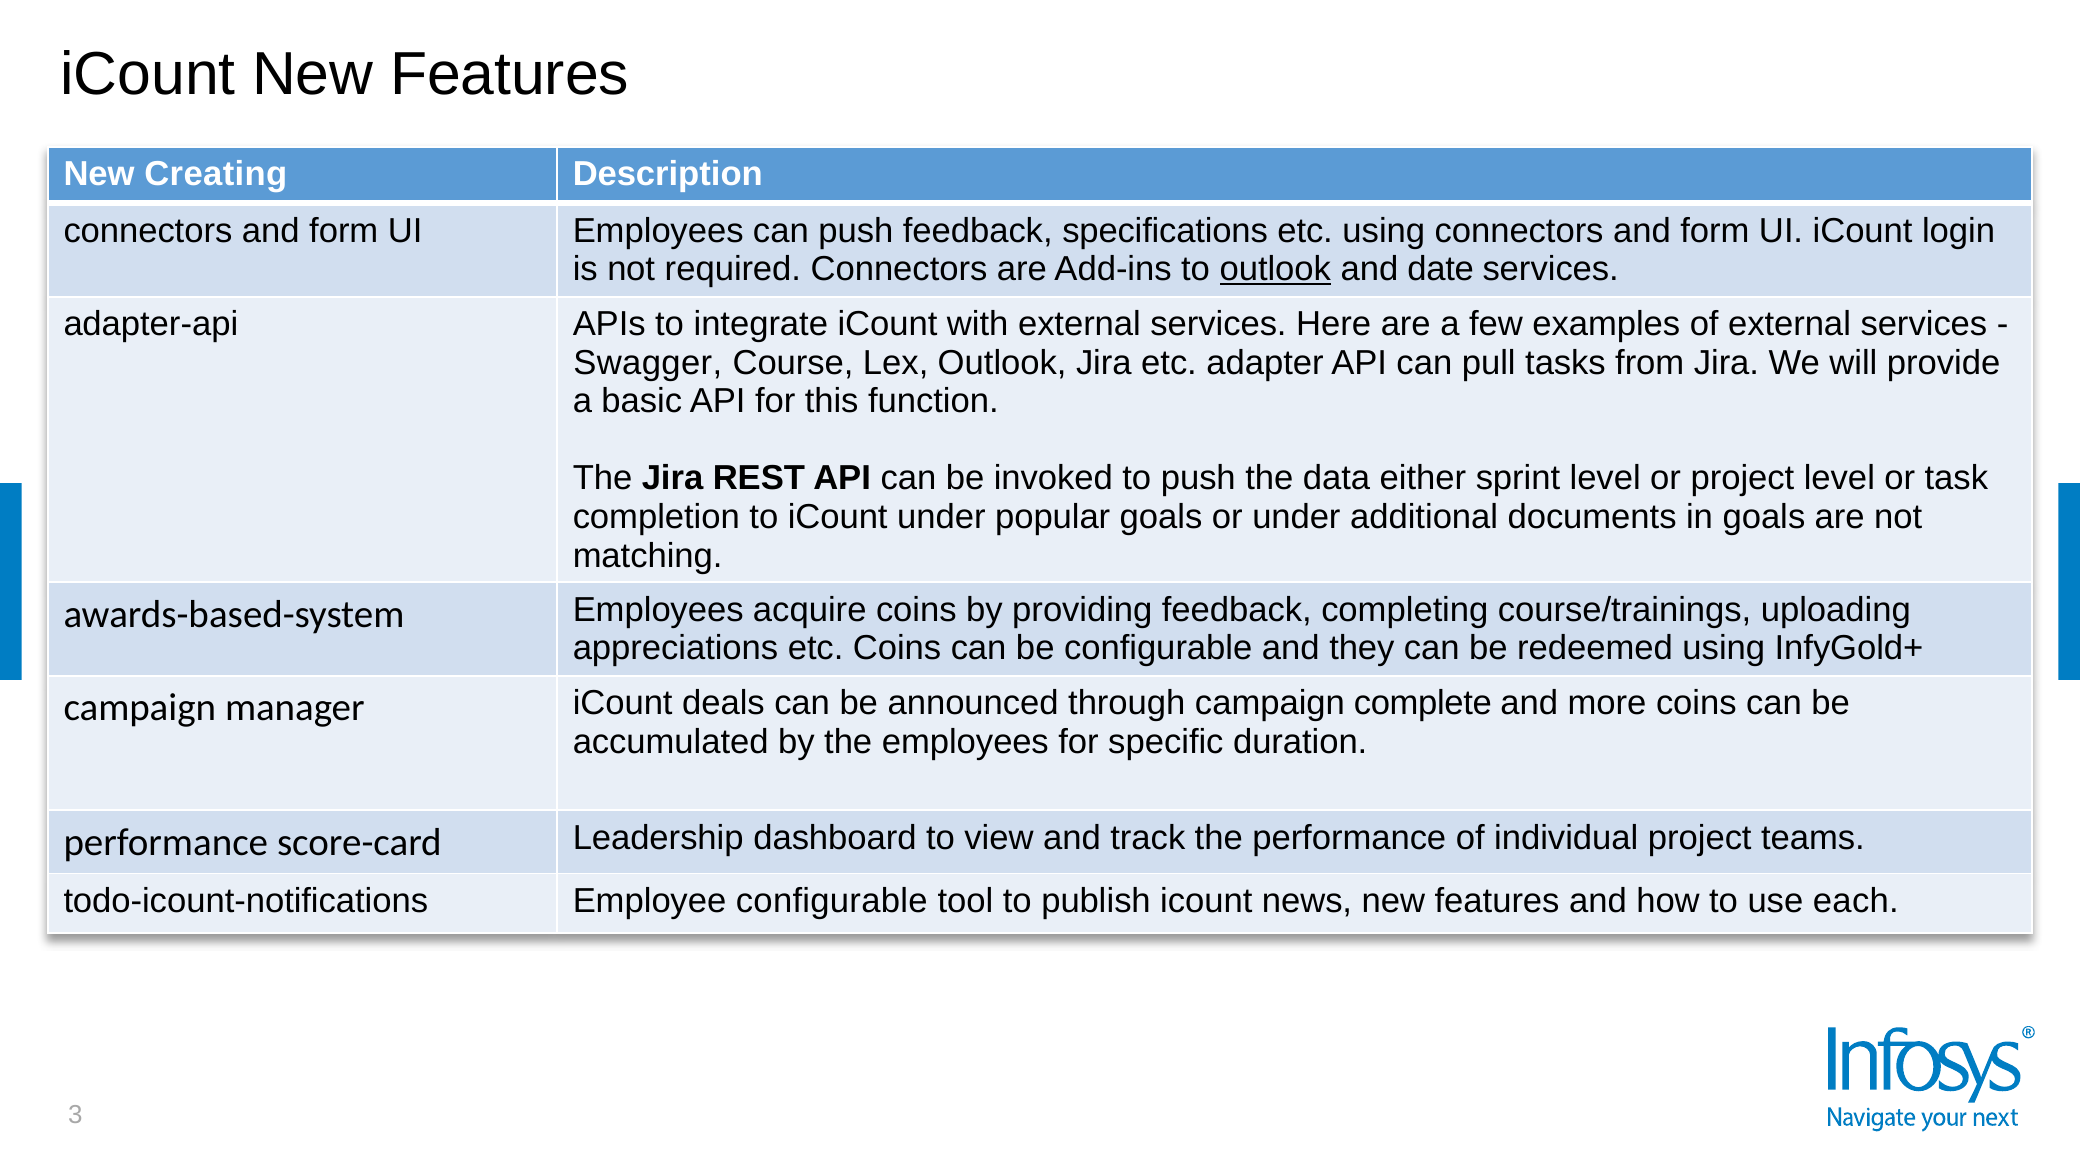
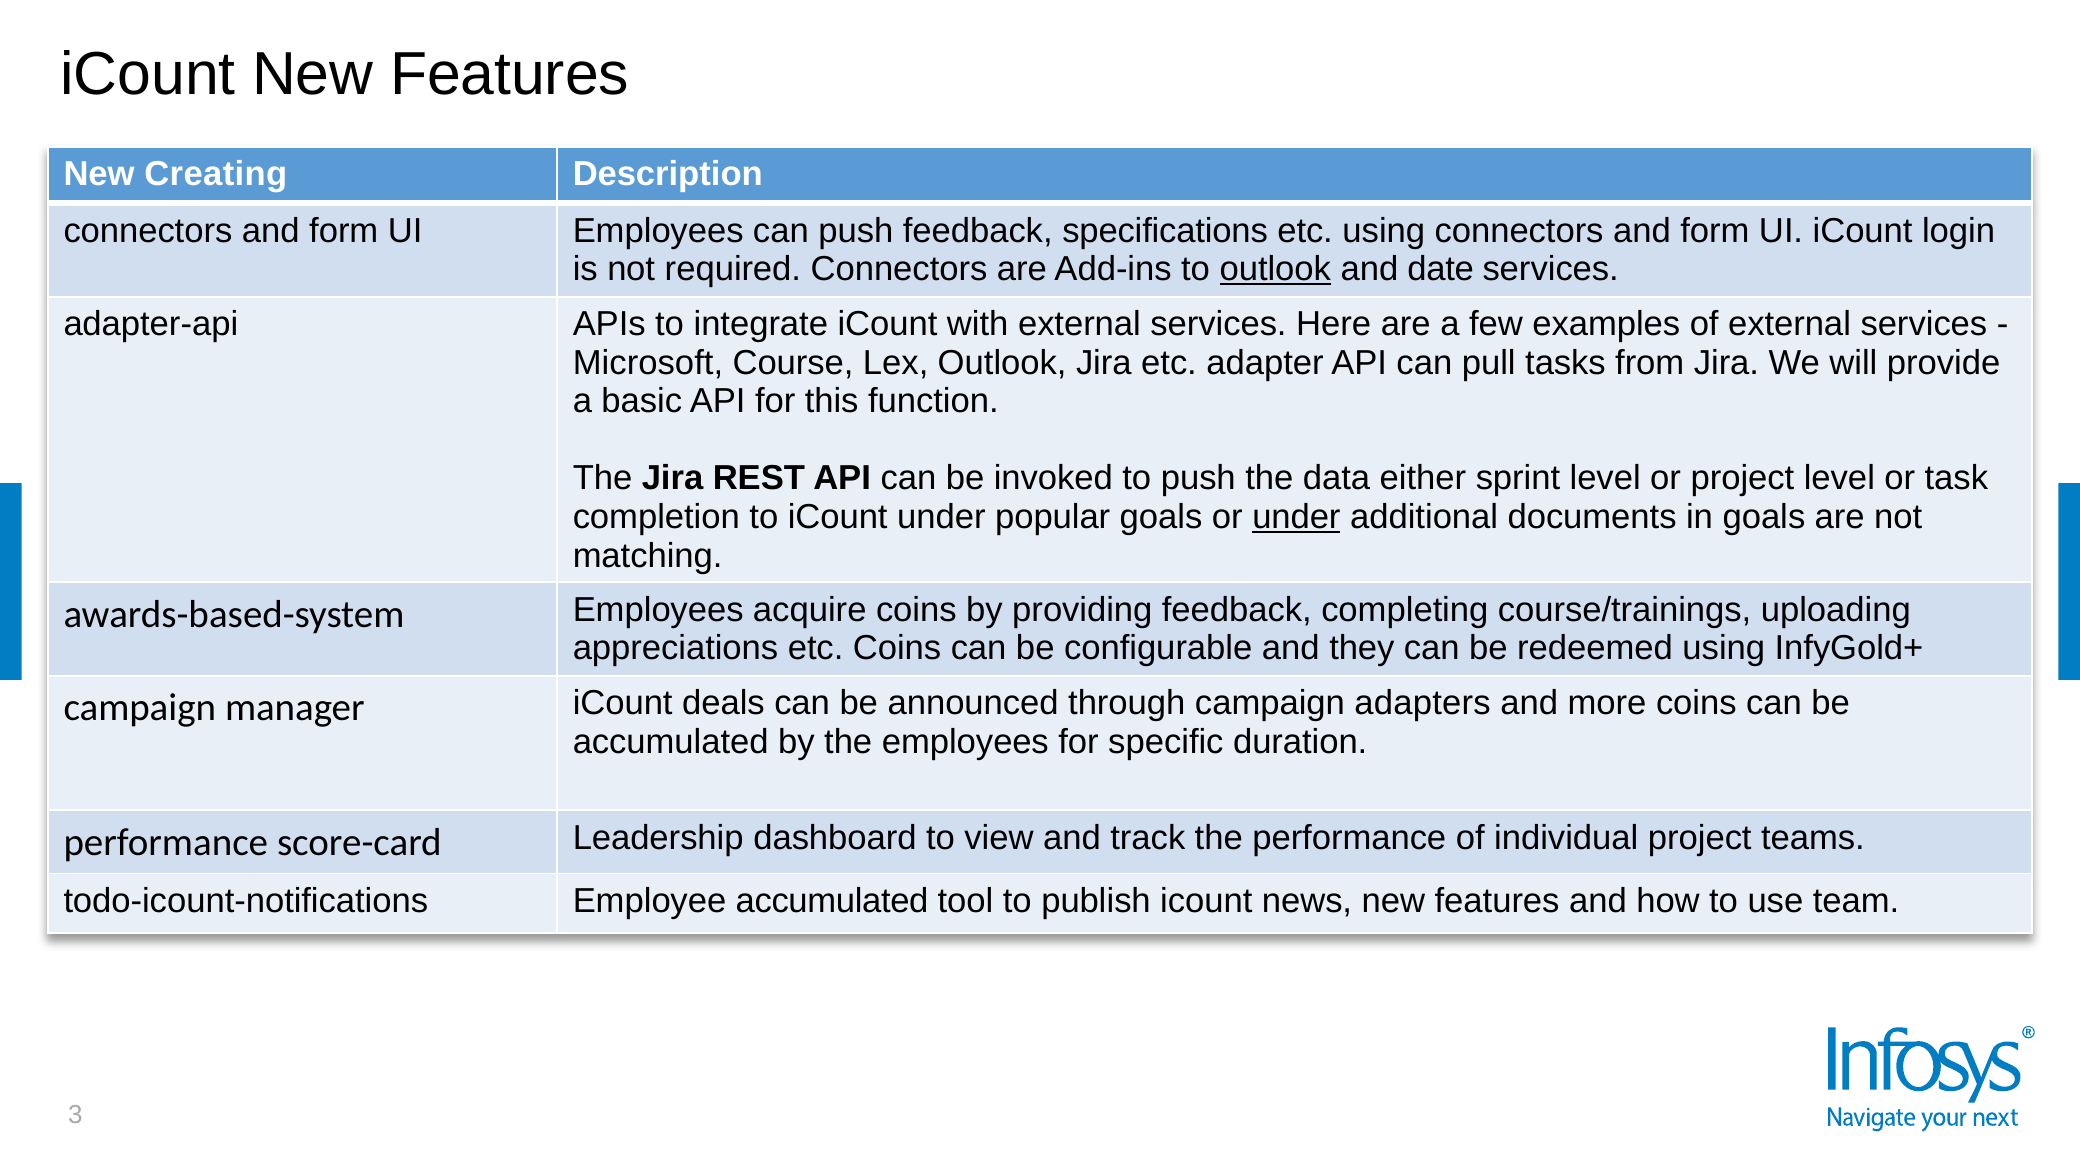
Swagger: Swagger -> Microsoft
under at (1296, 517) underline: none -> present
complete: complete -> adapters
Employee configurable: configurable -> accumulated
each: each -> team
